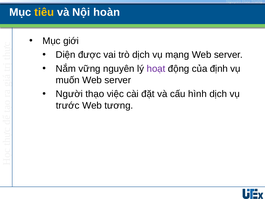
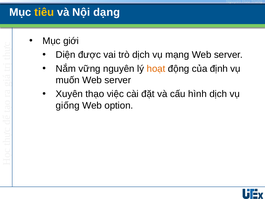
hoàn: hoàn -> dạng
hoạt colour: purple -> orange
Người: Người -> Xuyên
trước: trước -> giống
tương: tương -> option
